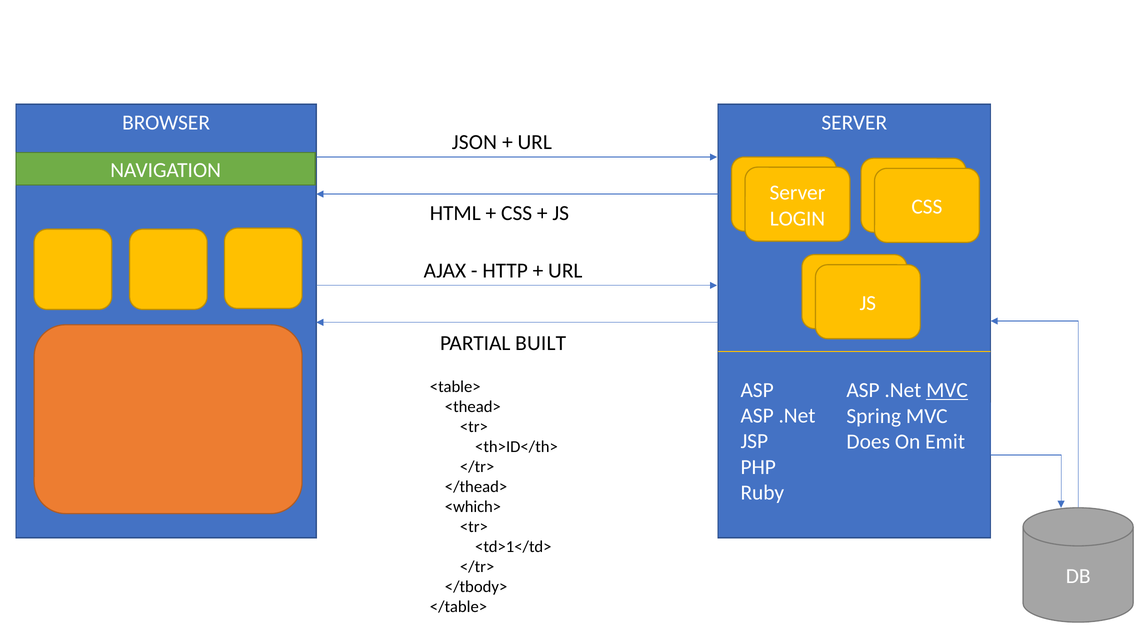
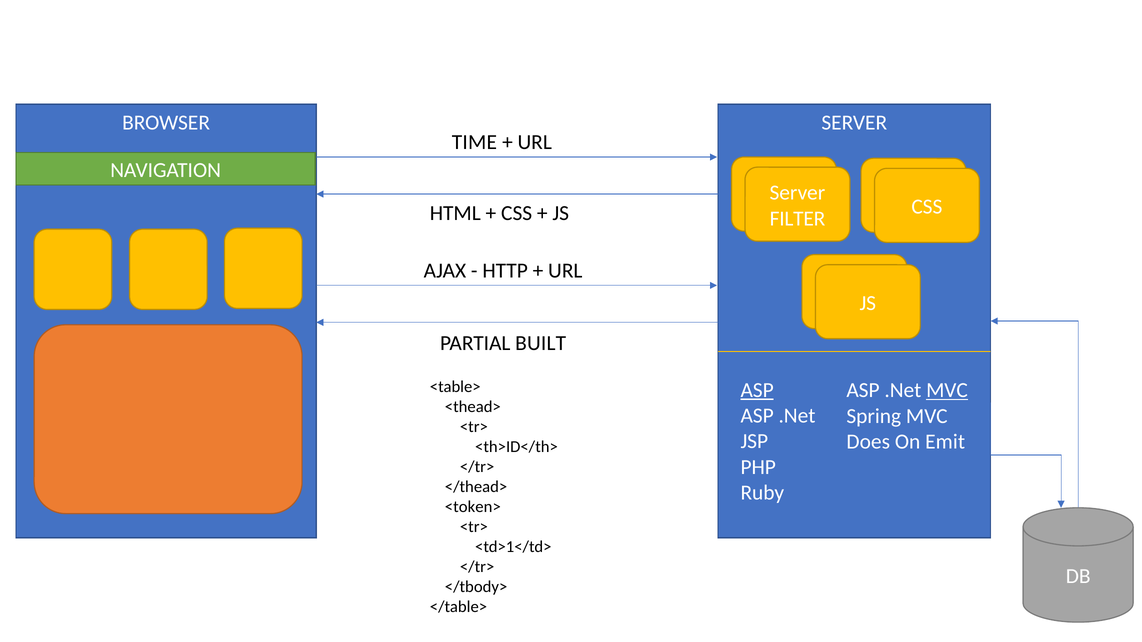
JSON: JSON -> TIME
LOGIN: LOGIN -> FILTER
ASP at (757, 390) underline: none -> present
<which>: <which> -> <token>
